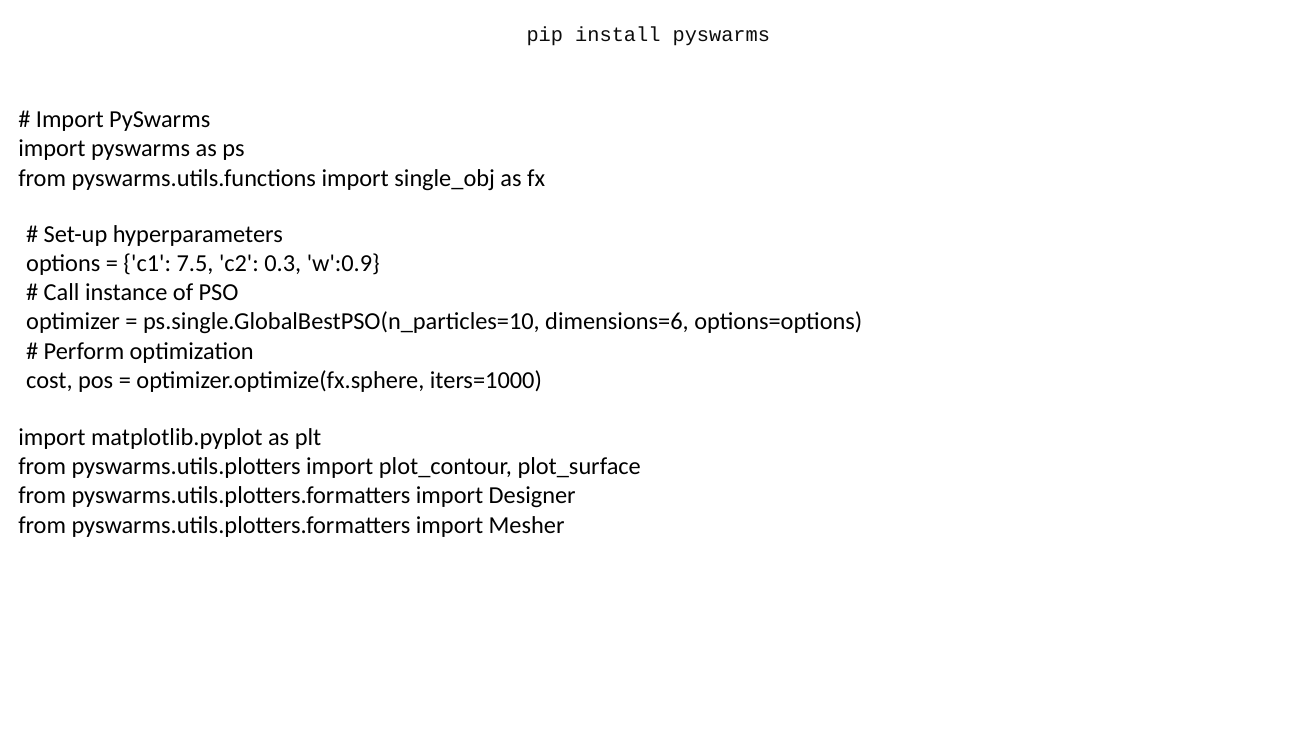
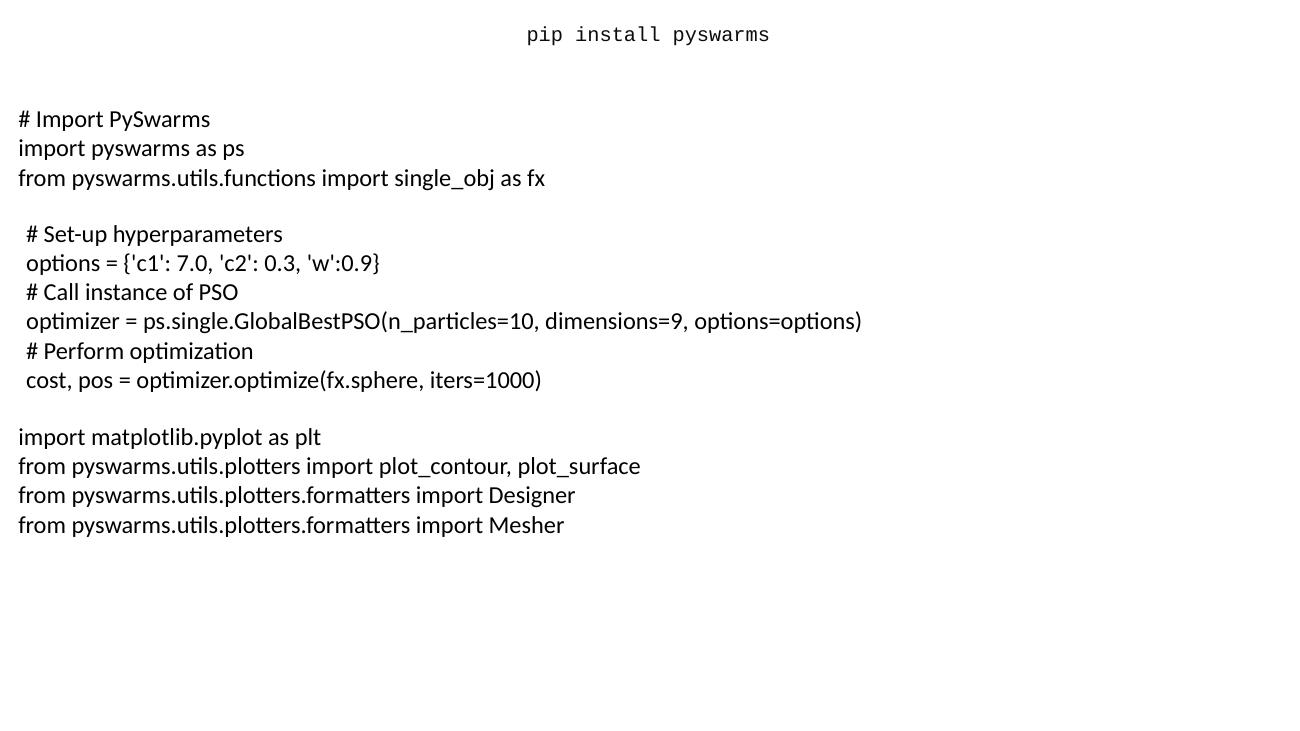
7.5: 7.5 -> 7.0
dimensions=6: dimensions=6 -> dimensions=9
